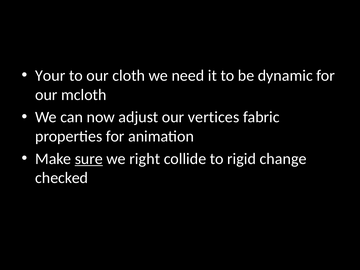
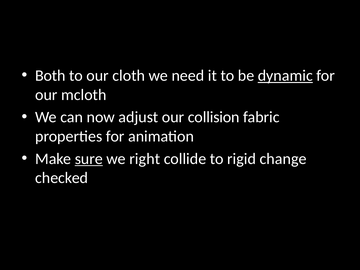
Your: Your -> Both
dynamic underline: none -> present
vertices: vertices -> collision
